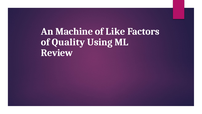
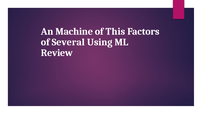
Like: Like -> This
Quality: Quality -> Several
